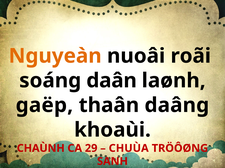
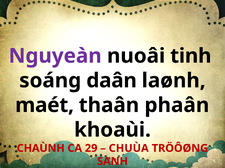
Nguyeàn colour: orange -> purple
roãi: roãi -> tinh
gaëp: gaëp -> maét
daâng: daâng -> phaân
